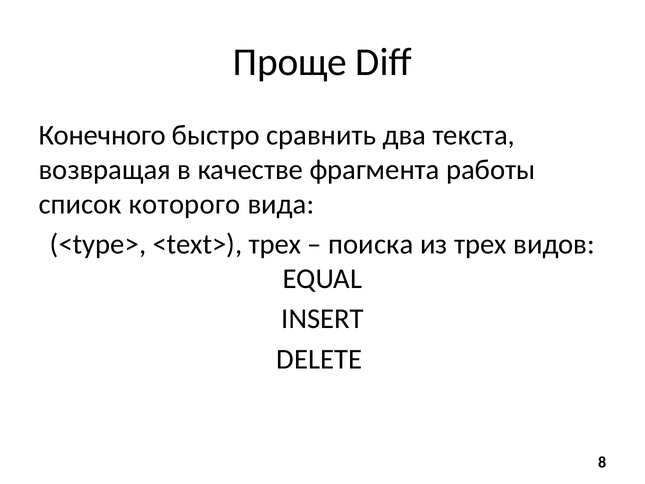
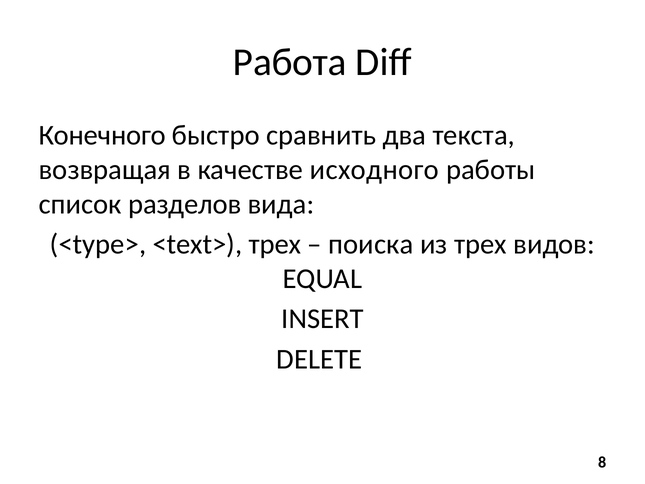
Проще: Проще -> Работа
фрагмента: фрагмента -> исходного
которого: которого -> разделов
